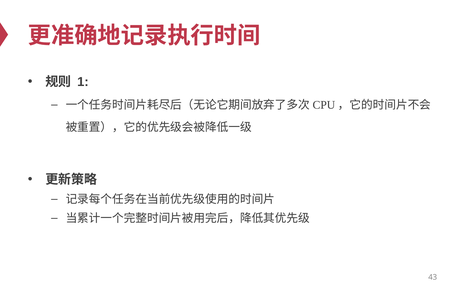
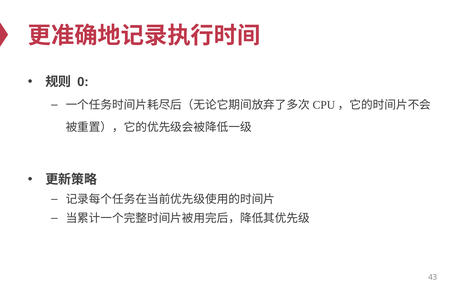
1: 1 -> 0
